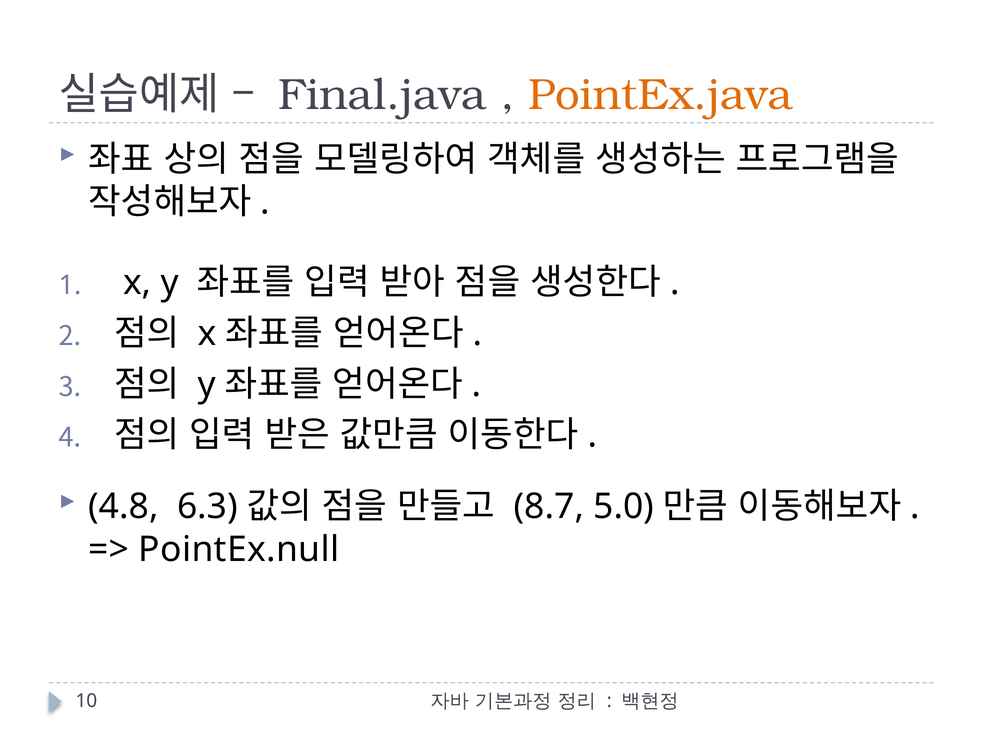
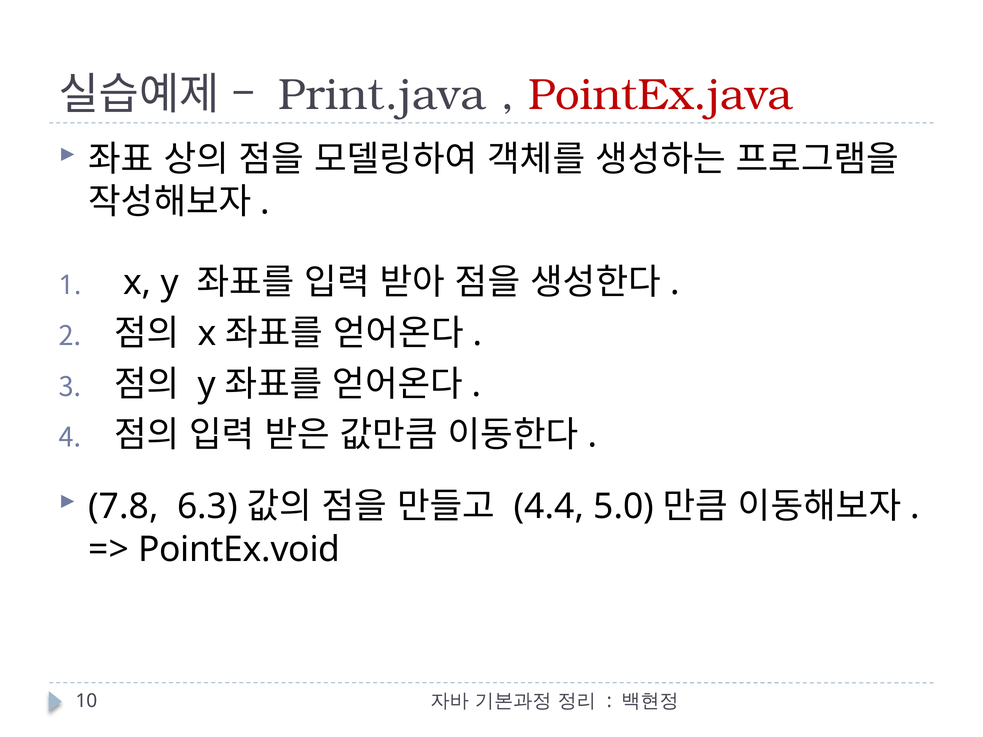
Final.java: Final.java -> Print.java
PointEx.java colour: orange -> red
4.8: 4.8 -> 7.8
8.7: 8.7 -> 4.4
PointEx.null: PointEx.null -> PointEx.void
